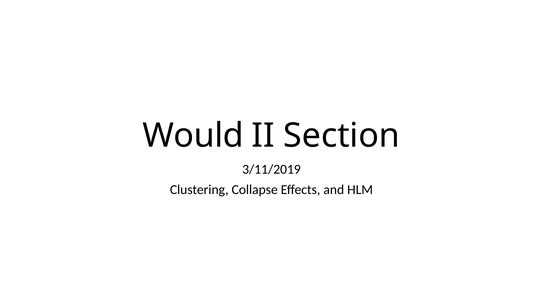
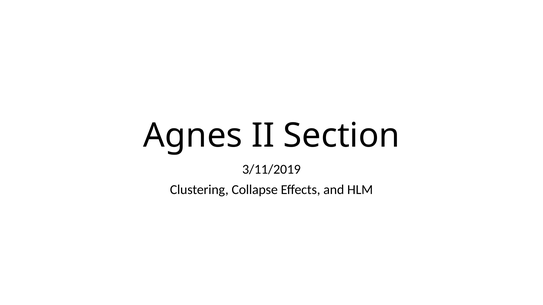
Would: Would -> Agnes
